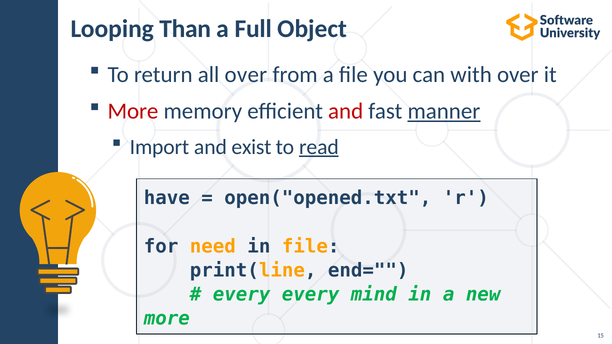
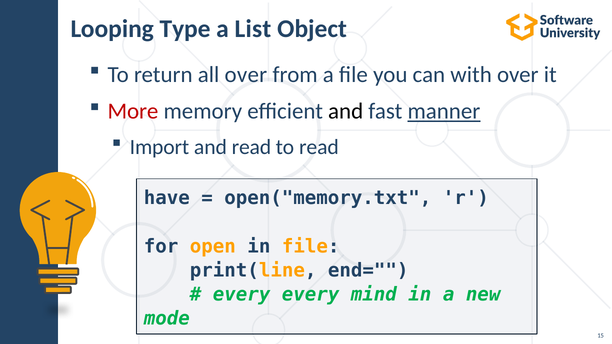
Than: Than -> Type
Full: Full -> List
and at (346, 111) colour: red -> black
and exist: exist -> read
read at (319, 147) underline: present -> none
open("opened.txt: open("opened.txt -> open("memory.txt
need: need -> open
more at (167, 319): more -> mode
